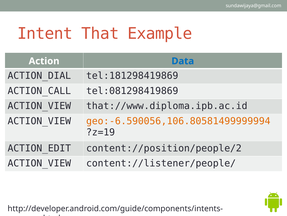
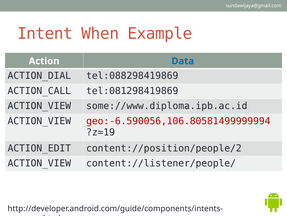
That: That -> When
tel:181298419869: tel:181298419869 -> tel:088298419869
that://www.diploma.ipb.ac.id: that://www.diploma.ipb.ac.id -> some://www.diploma.ipb.ac.id
geo:-6.590056,106.80581499999994 colour: orange -> red
